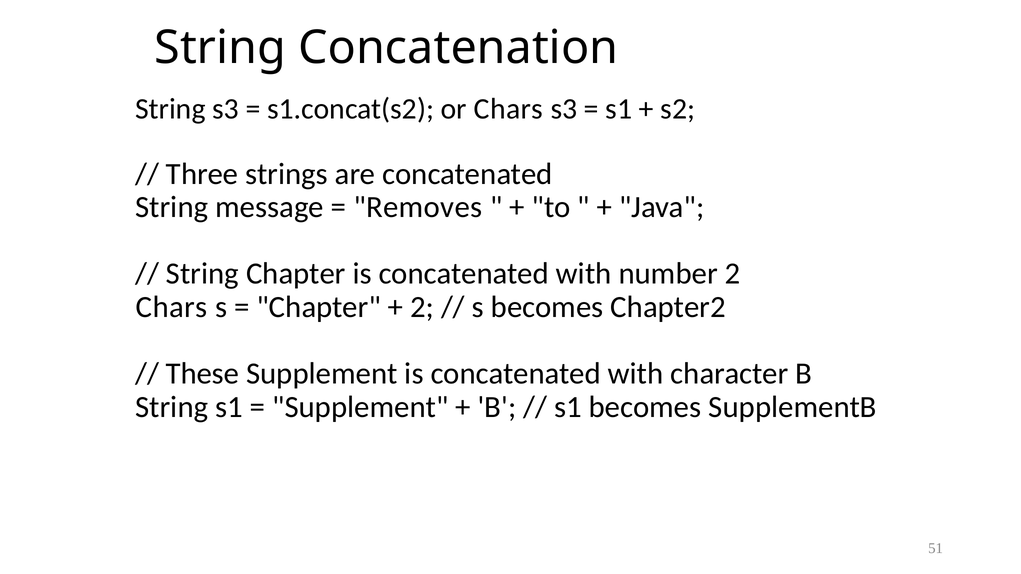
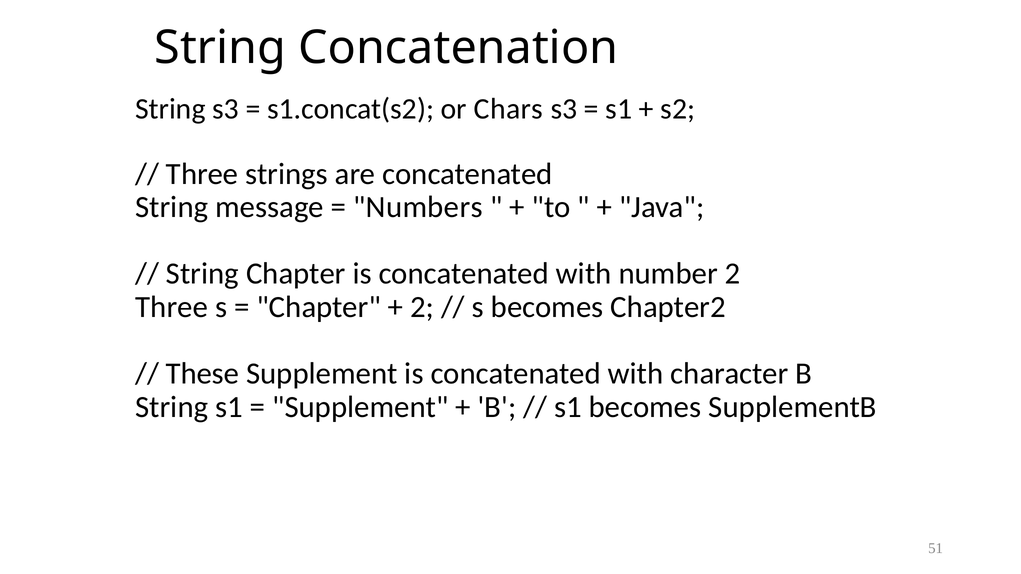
Removes: Removes -> Numbers
Chars at (172, 307): Chars -> Three
